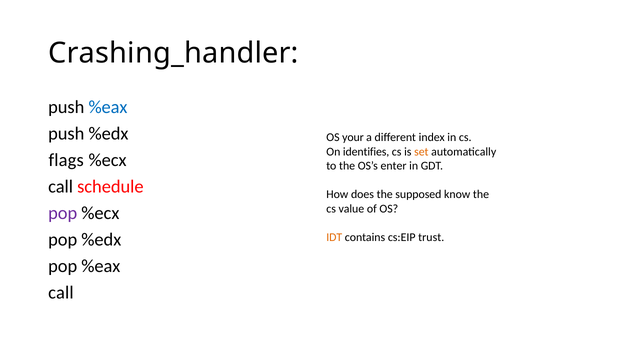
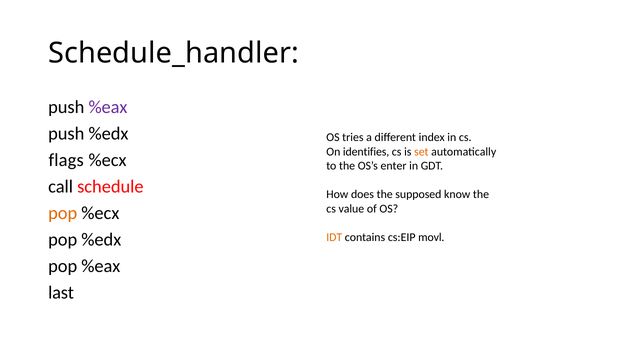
Crashing_handler: Crashing_handler -> Schedule_handler
%eax at (108, 107) colour: blue -> purple
your: your -> tries
pop at (63, 213) colour: purple -> orange
trust: trust -> movl
call at (61, 292): call -> last
